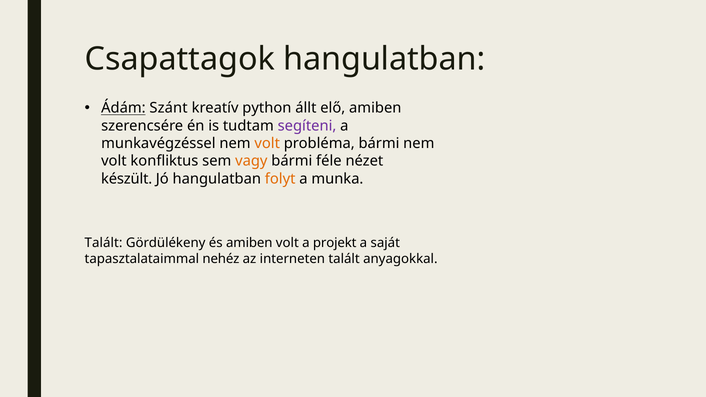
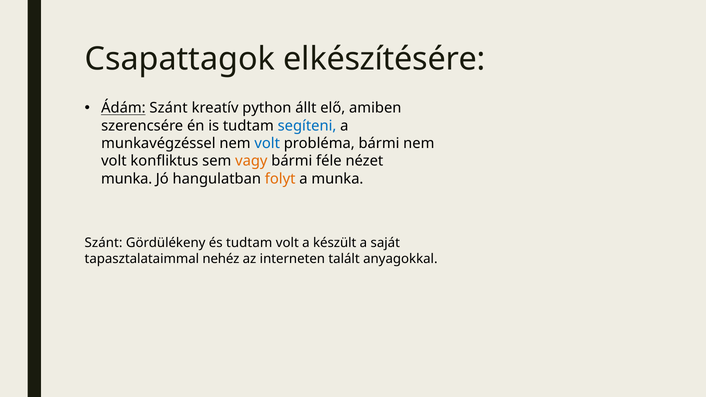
Csapattagok hangulatban: hangulatban -> elkészítésére
segíteni colour: purple -> blue
volt at (267, 143) colour: orange -> blue
készült at (127, 179): készült -> munka
Talált at (104, 243): Talált -> Szánt
és amiben: amiben -> tudtam
projekt: projekt -> készült
